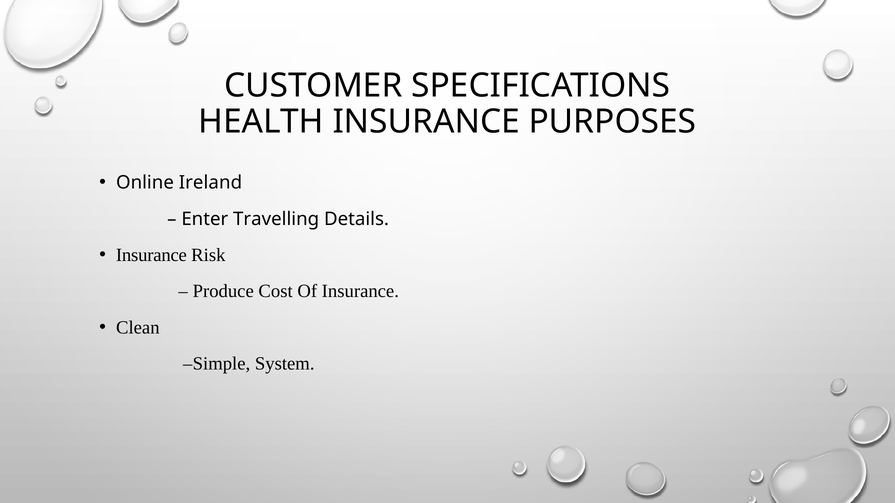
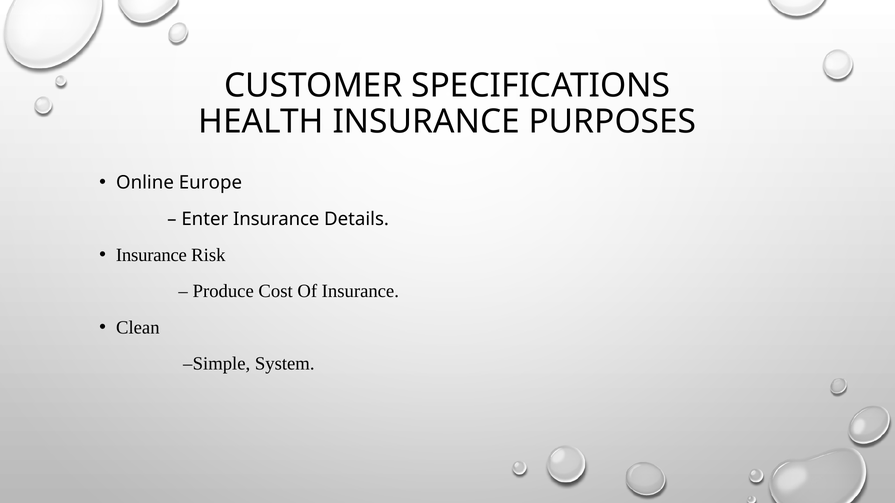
Ireland: Ireland -> Europe
Enter Travelling: Travelling -> Insurance
